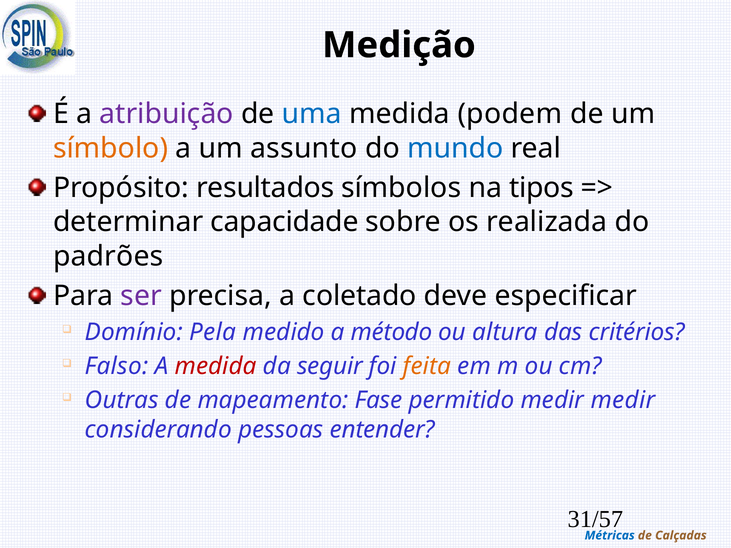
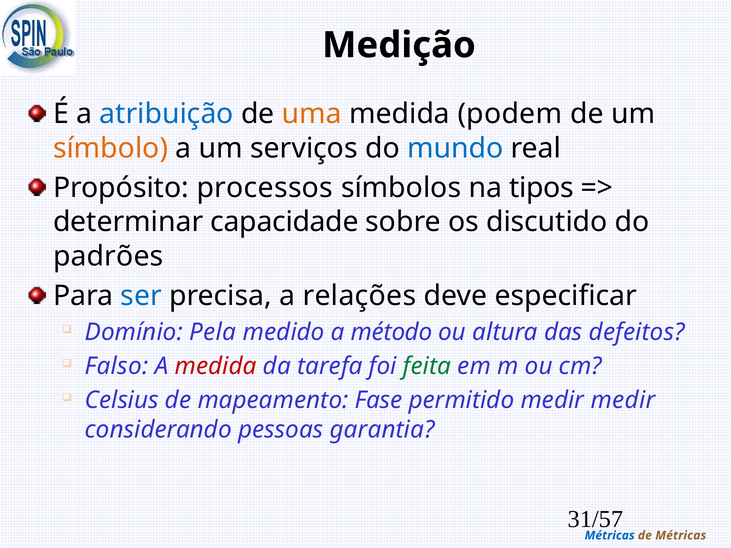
atribuição colour: purple -> blue
uma colour: blue -> orange
assunto: assunto -> serviços
resultados: resultados -> processos
realizada: realizada -> discutido
ser colour: purple -> blue
coletado: coletado -> relações
critérios: critérios -> defeitos
seguir: seguir -> tarefa
feita colour: orange -> green
Outras: Outras -> Celsius
entender: entender -> garantia
de Calçadas: Calçadas -> Métricas
